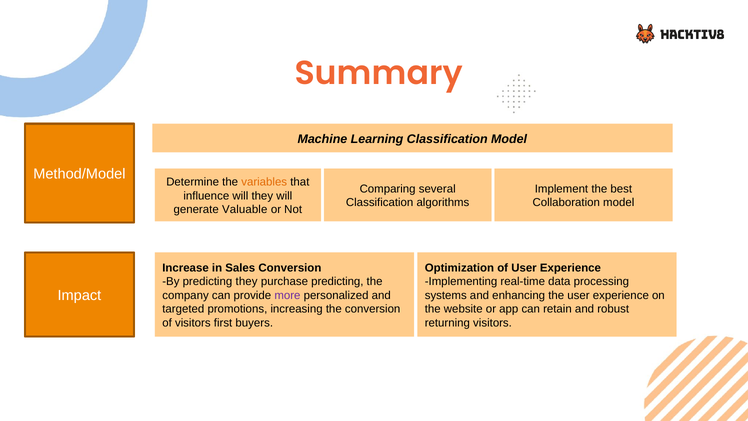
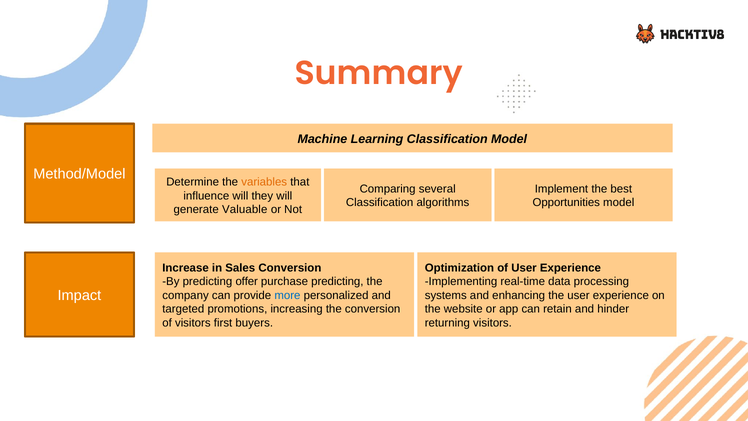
Collaboration: Collaboration -> Opportunities
predicting they: they -> offer
more colour: purple -> blue
robust: robust -> hinder
